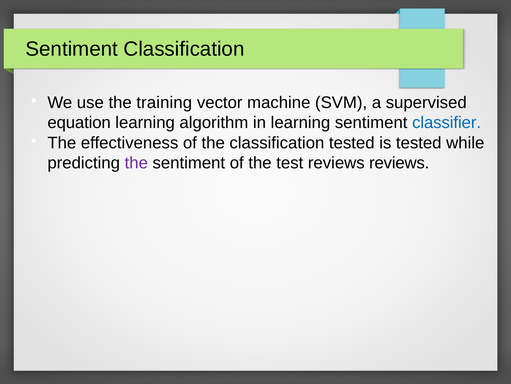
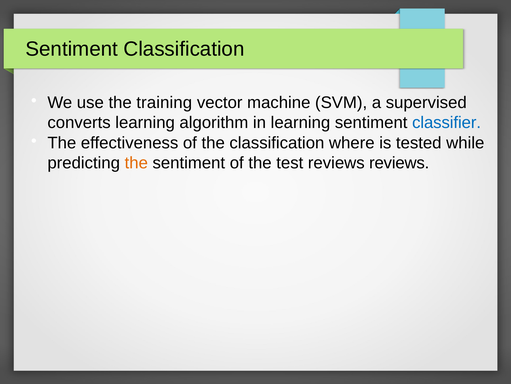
equation: equation -> converts
classification tested: tested -> where
the at (136, 163) colour: purple -> orange
